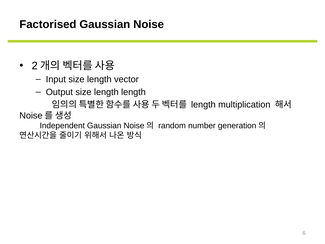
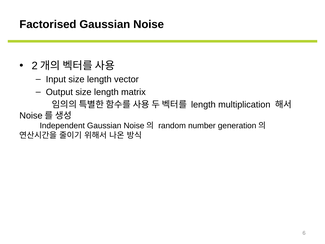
length length: length -> matrix
